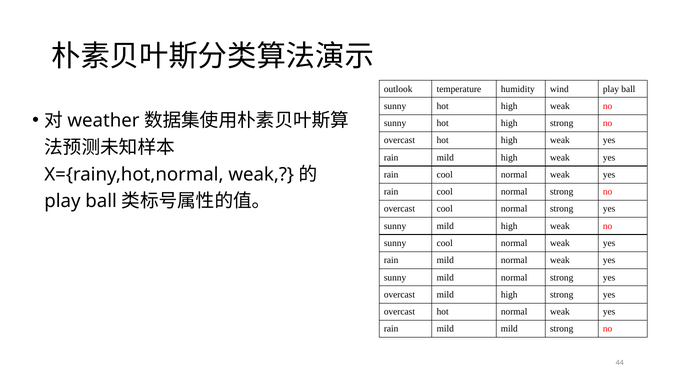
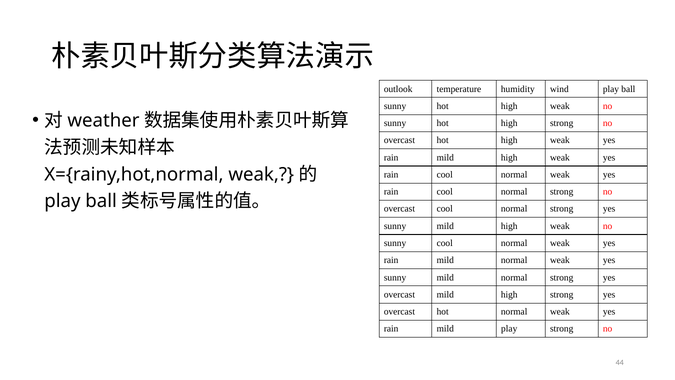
mild mild: mild -> play
